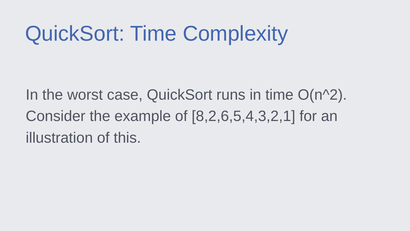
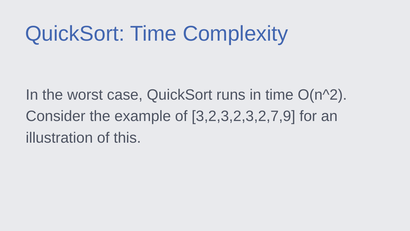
8,2,6,5,4,3,2,1: 8,2,6,5,4,3,2,1 -> 3,2,3,2,3,2,7,9
